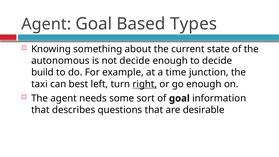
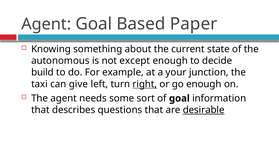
Types: Types -> Paper
not decide: decide -> except
time: time -> your
best: best -> give
desirable underline: none -> present
